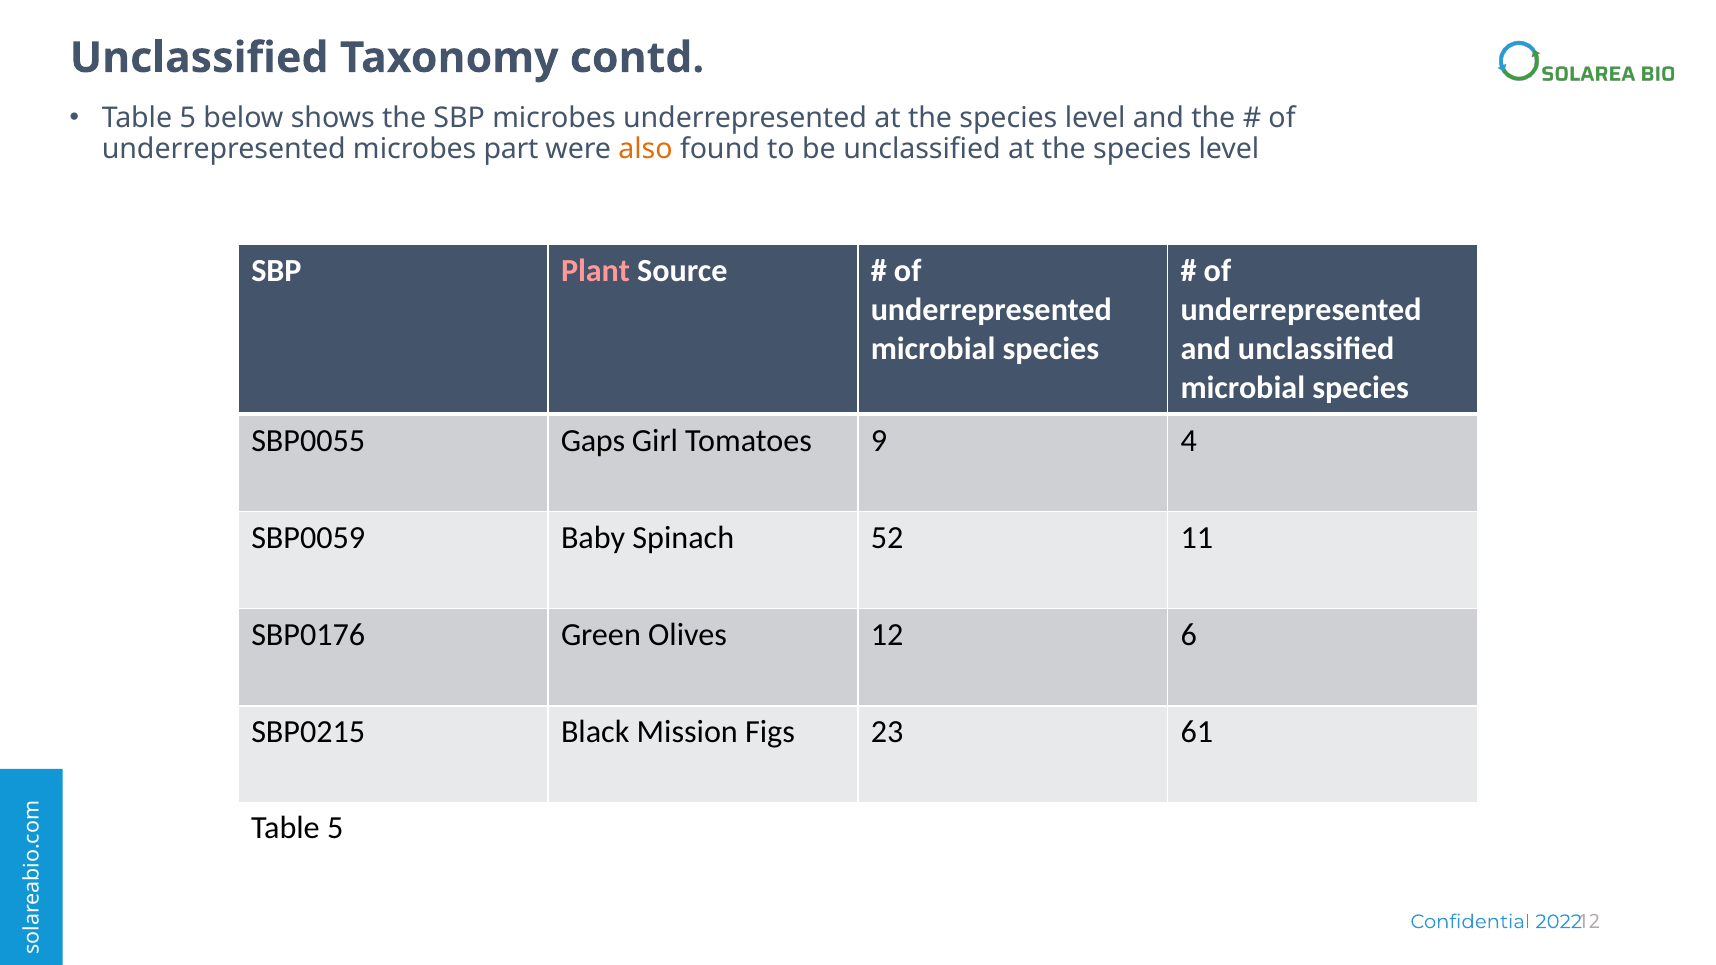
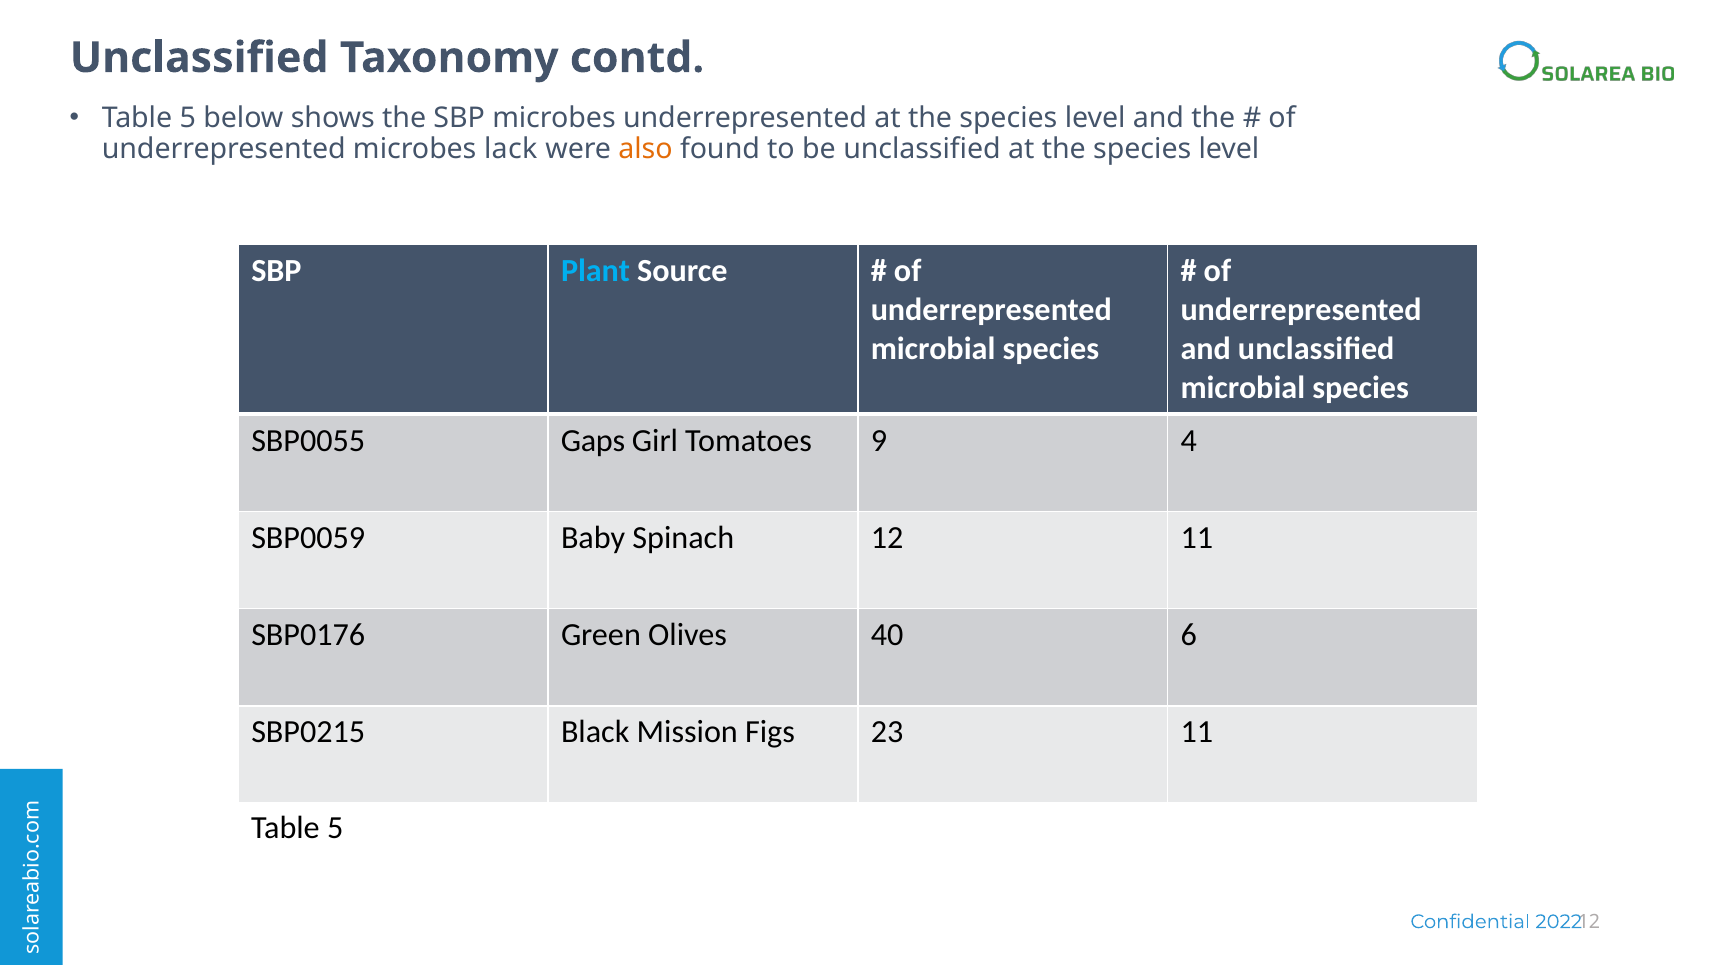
part: part -> lack
Plant colour: pink -> light blue
Spinach 52: 52 -> 12
Olives 12: 12 -> 40
23 61: 61 -> 11
